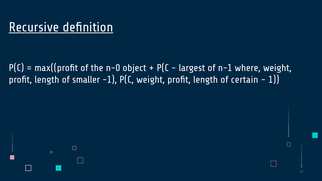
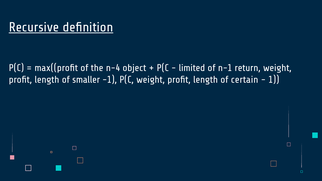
n-0: n-0 -> n-4
largest: largest -> limited
where: where -> return
